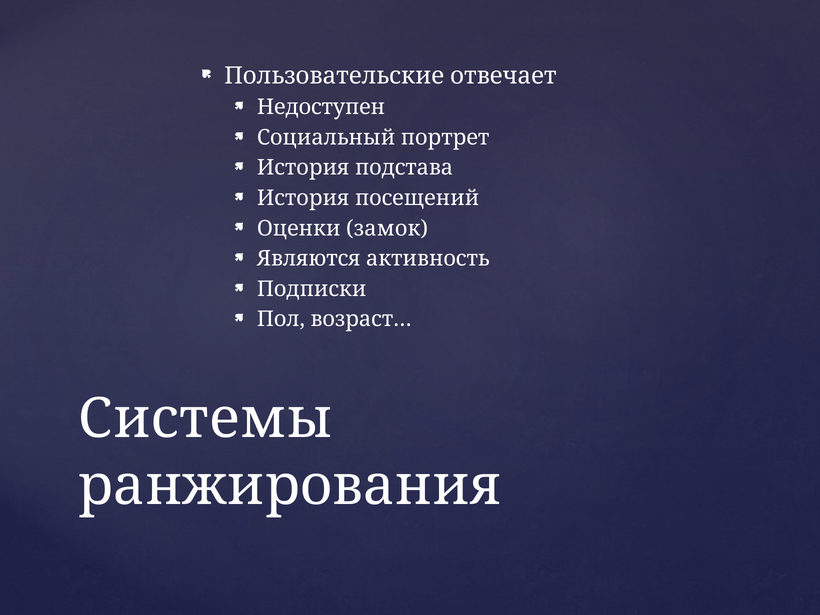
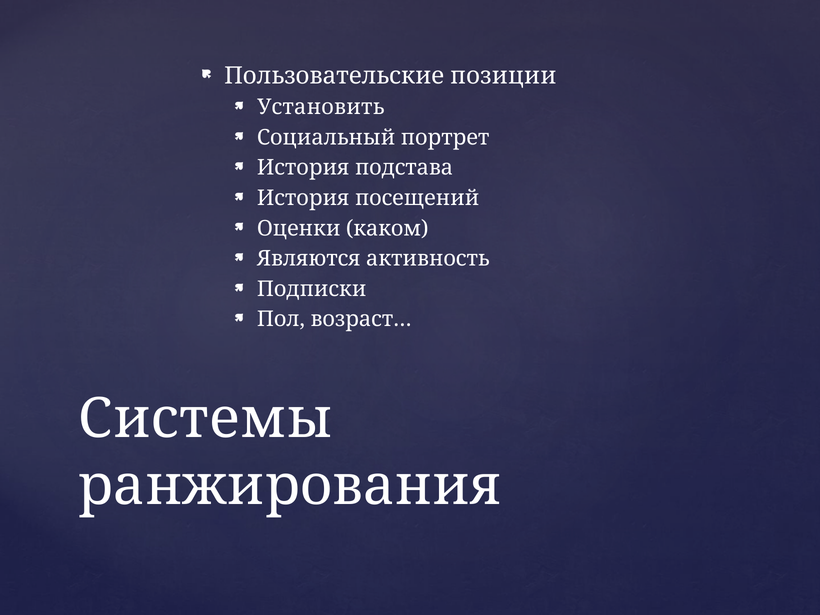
отвечает: отвечает -> позиции
Недоступен: Недоступен -> Установить
замок: замок -> каком
